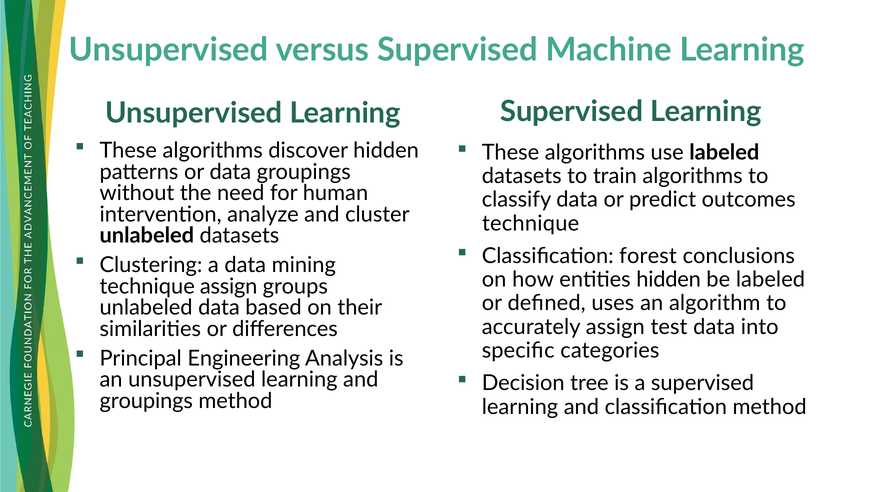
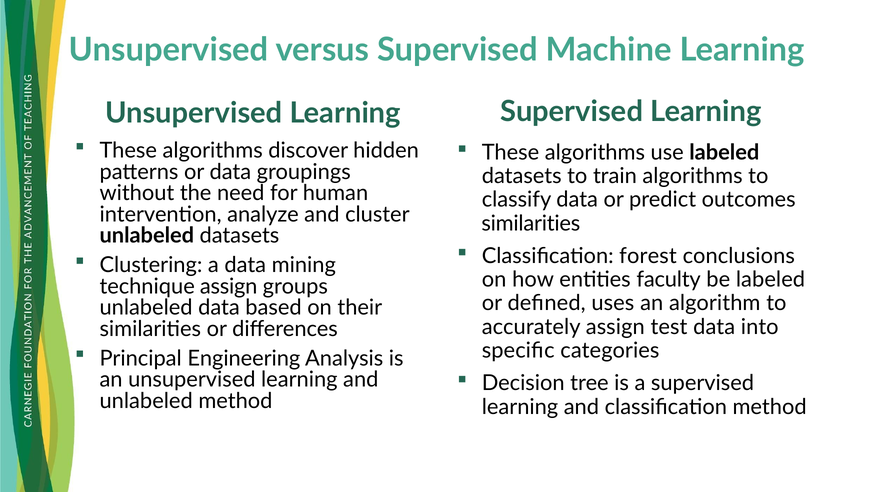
technique at (531, 223): technique -> similarities
entities hidden: hidden -> faculty
groupings at (146, 400): groupings -> unlabeled
